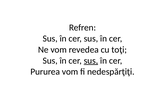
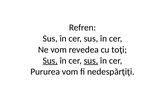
Sus at (50, 61) underline: none -> present
